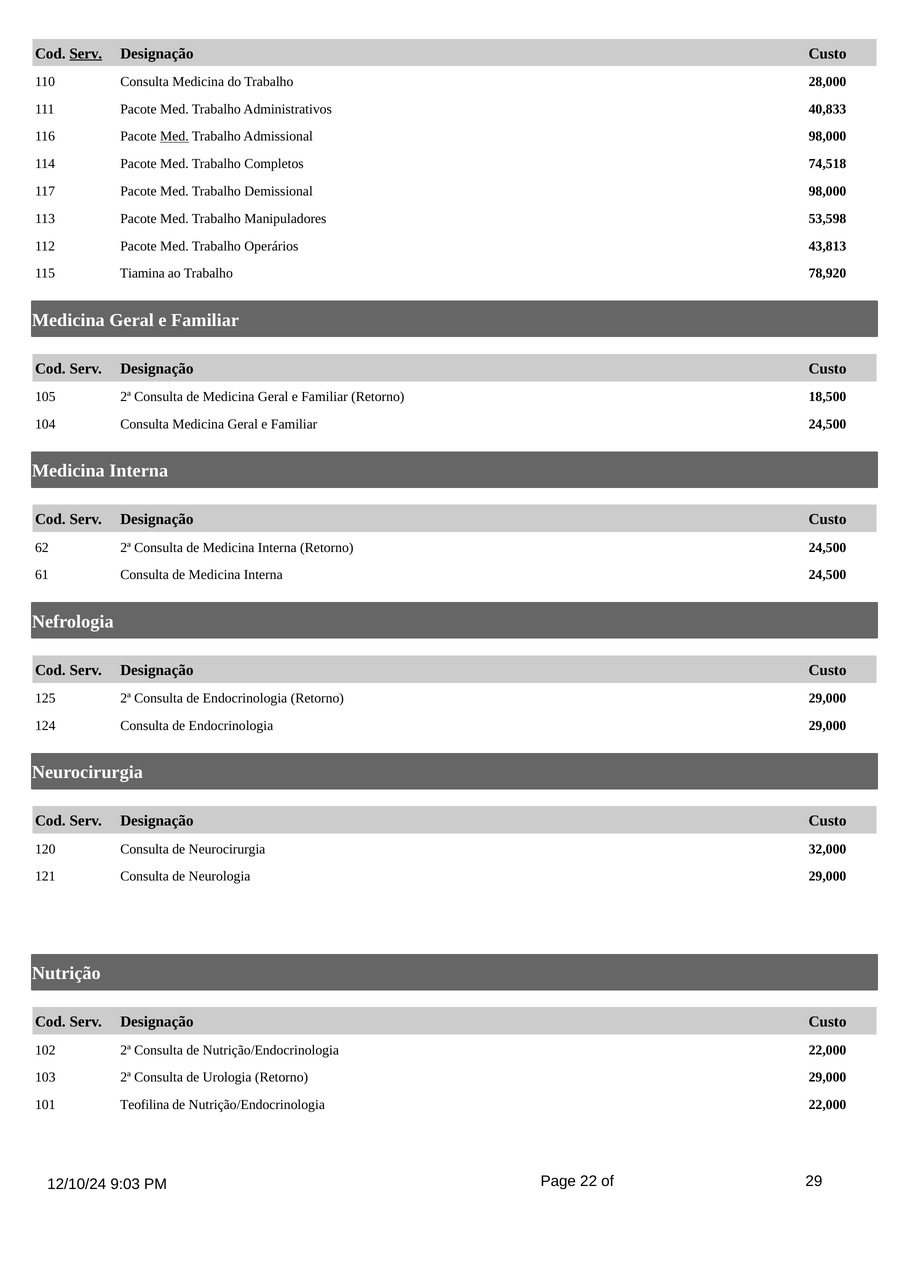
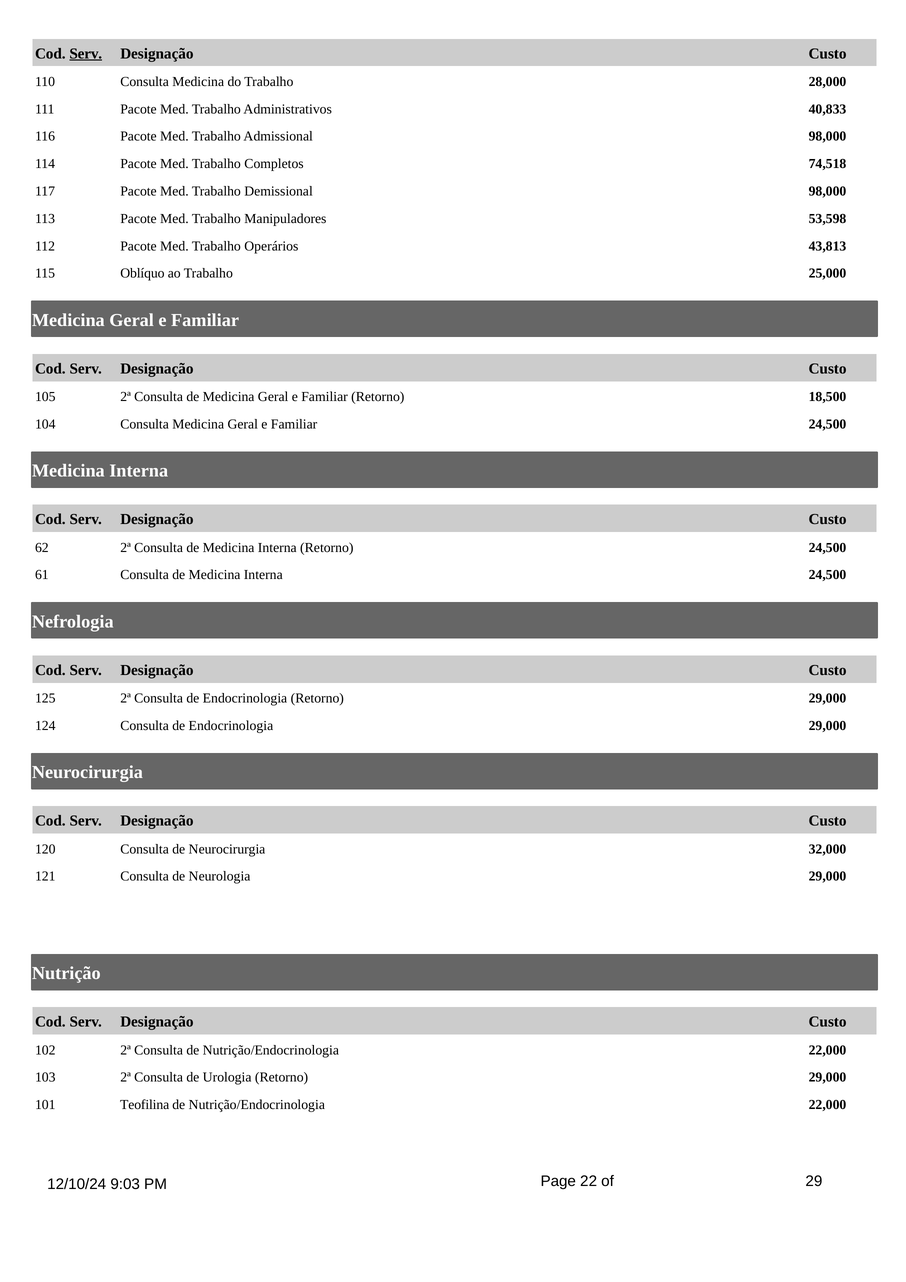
Med at (174, 136) underline: present -> none
Tiamina: Tiamina -> Oblíquo
78,920: 78,920 -> 25,000
